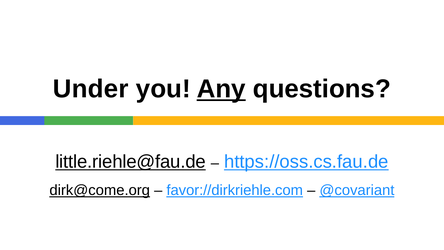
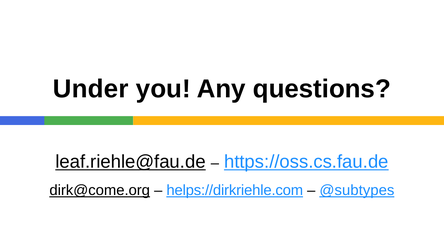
Any underline: present -> none
little.riehle@fau.de: little.riehle@fau.de -> leaf.riehle@fau.de
favor://dirkriehle.com: favor://dirkriehle.com -> helps://dirkriehle.com
@covariant: @covariant -> @subtypes
